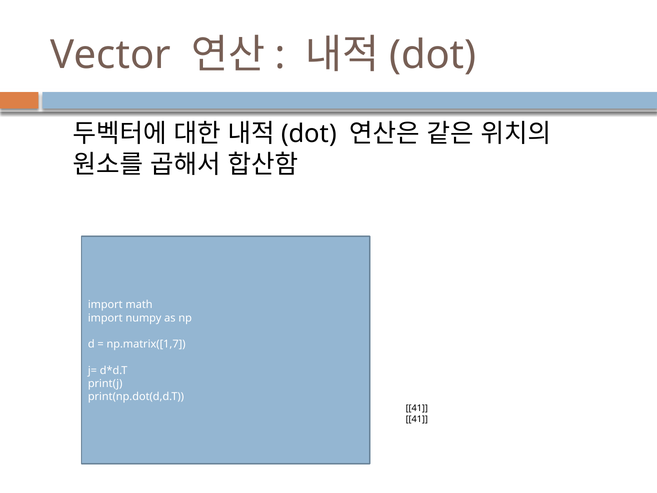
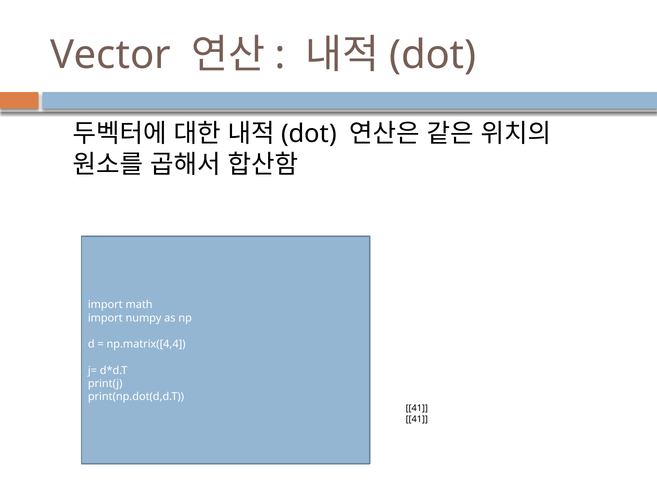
np.matrix([1,7: np.matrix([1,7 -> np.matrix([4,4
